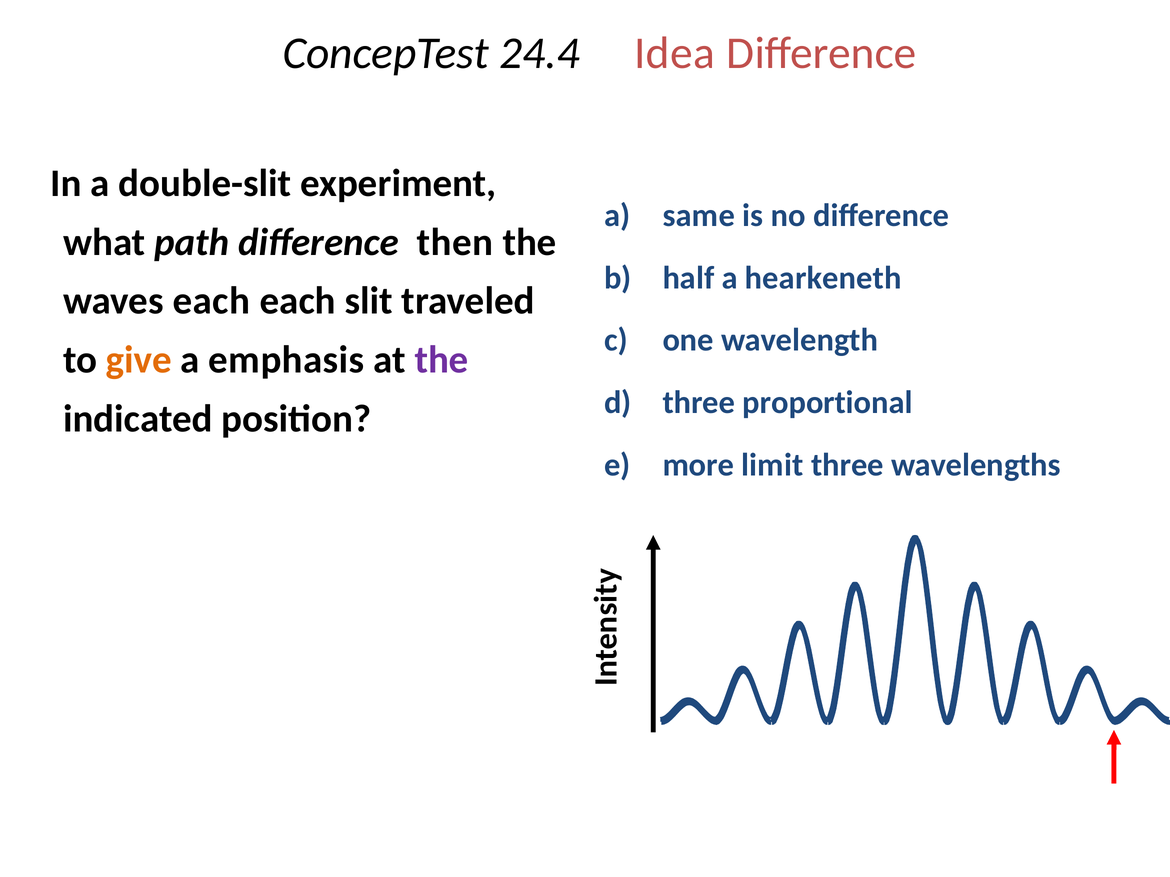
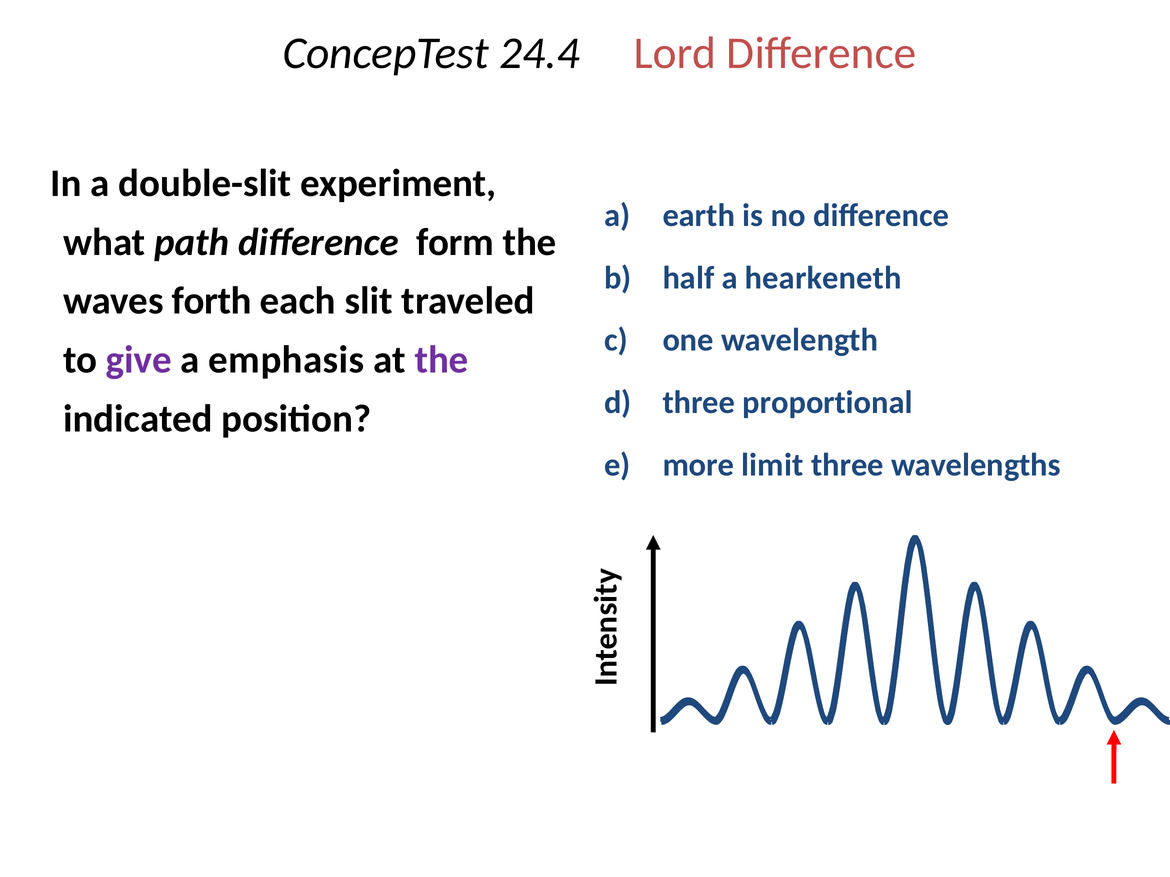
Idea: Idea -> Lord
same: same -> earth
then: then -> form
waves each: each -> forth
give colour: orange -> purple
